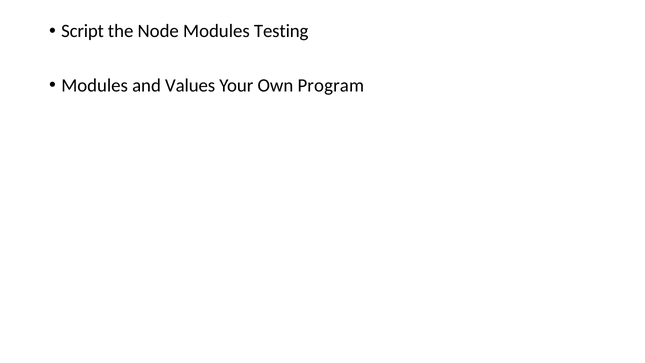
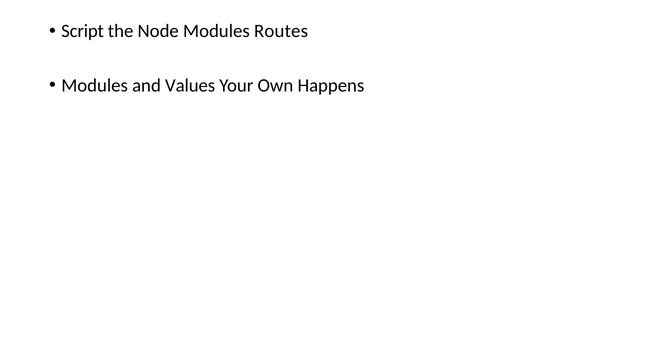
Testing: Testing -> Routes
Program: Program -> Happens
